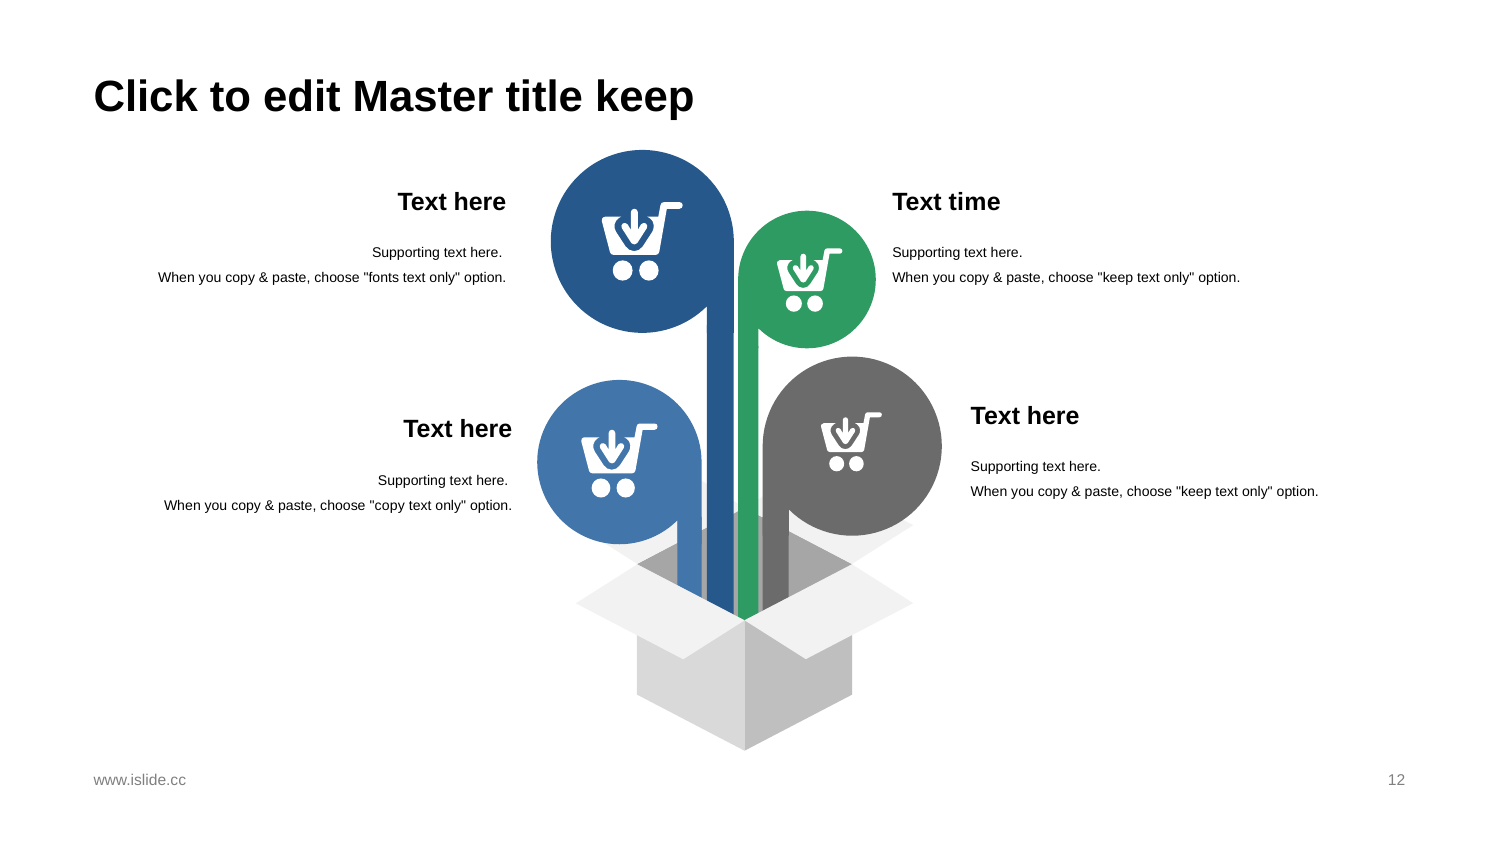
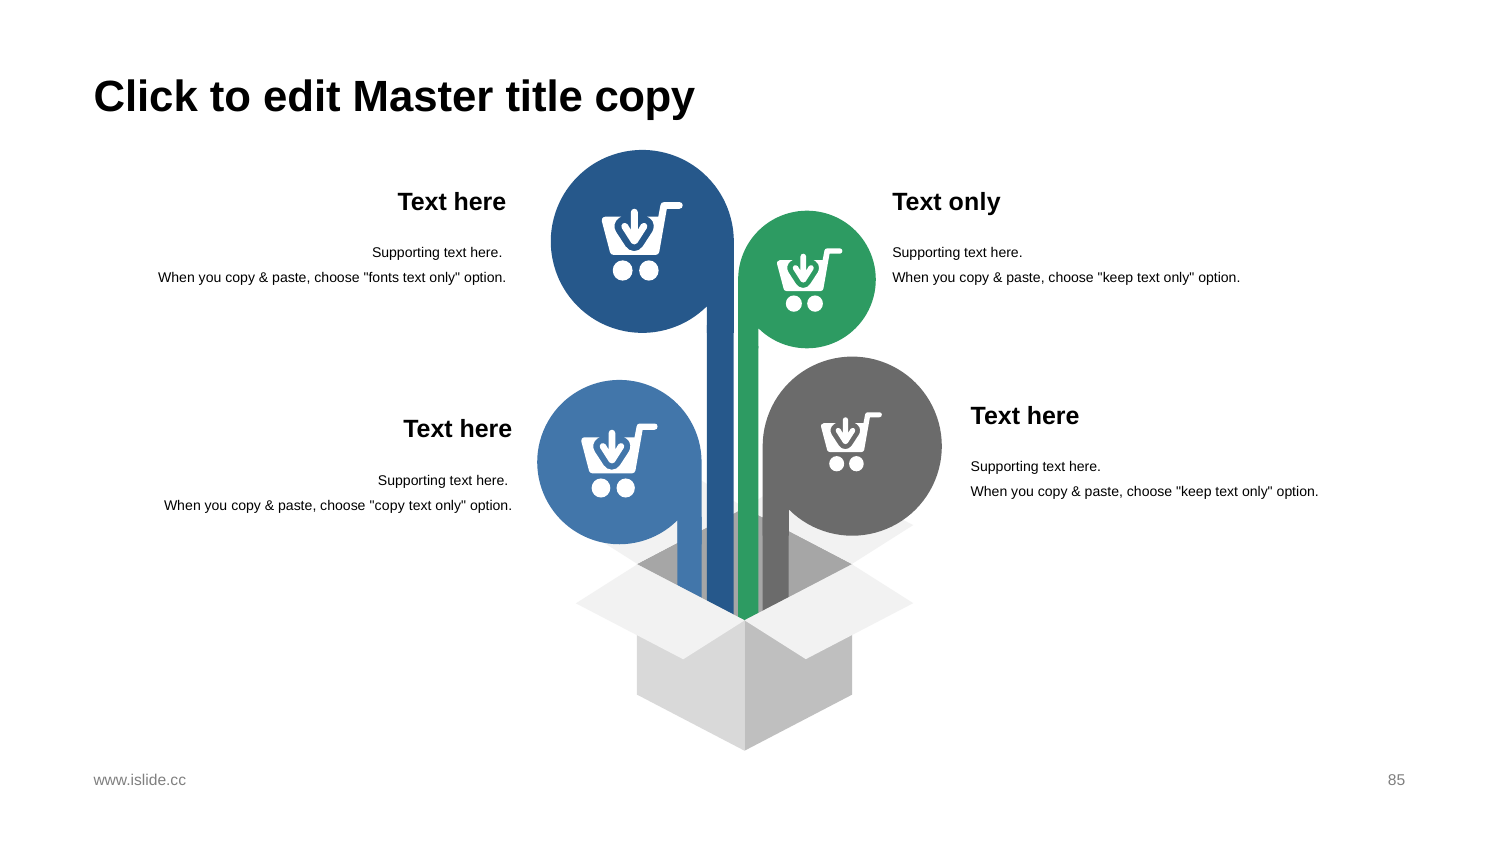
title keep: keep -> copy
time at (975, 202): time -> only
12: 12 -> 85
